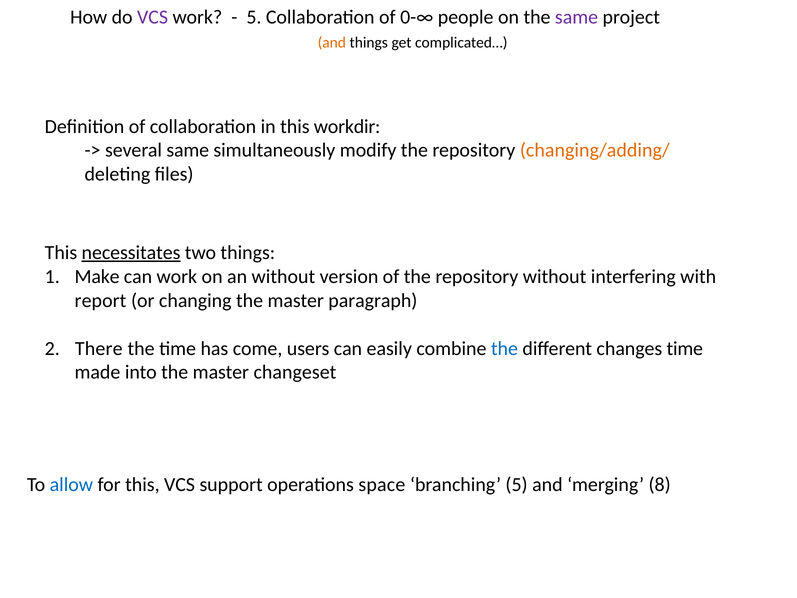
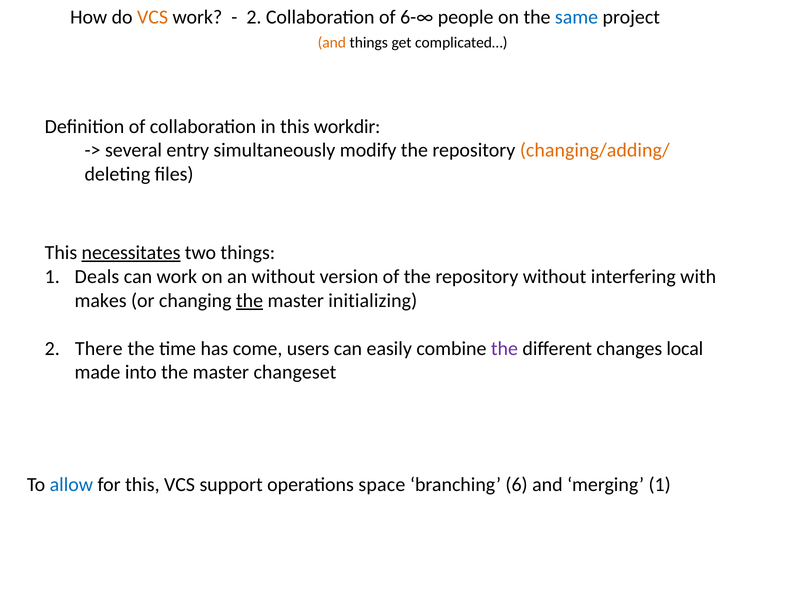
VCS at (153, 17) colour: purple -> orange
5 at (254, 17): 5 -> 2
0-∞: 0-∞ -> 6-∞
same at (577, 17) colour: purple -> blue
several same: same -> entry
Make: Make -> Deals
report: report -> makes
the at (250, 300) underline: none -> present
paragraph: paragraph -> initializing
the at (504, 348) colour: blue -> purple
changes time: time -> local
branching 5: 5 -> 6
merging 8: 8 -> 1
